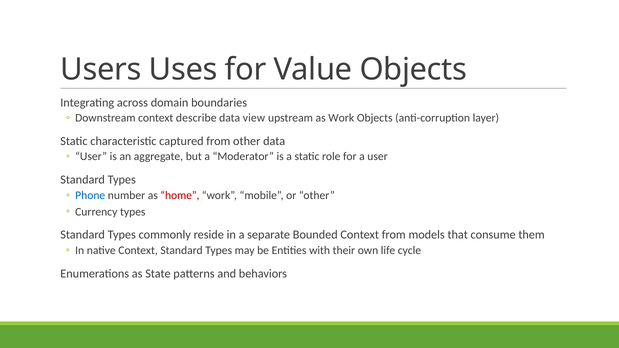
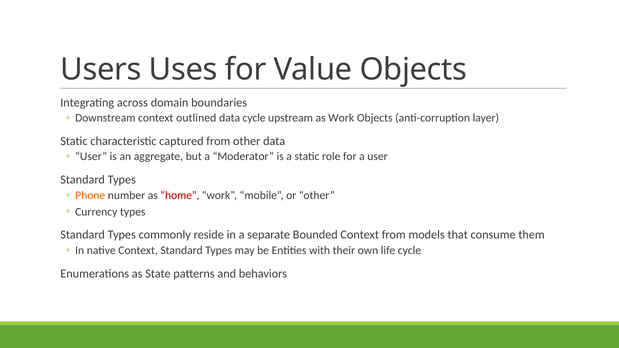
describe: describe -> outlined
data view: view -> cycle
Phone colour: blue -> orange
